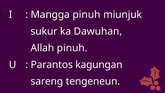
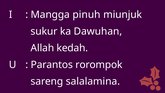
Allah pinuh: pinuh -> kedah
kagungan: kagungan -> rorompok
tengeneun: tengeneun -> salalamina
